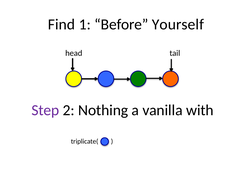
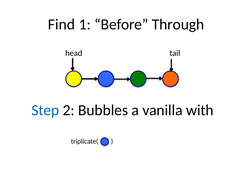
Yourself: Yourself -> Through
Step colour: purple -> blue
Nothing: Nothing -> Bubbles
